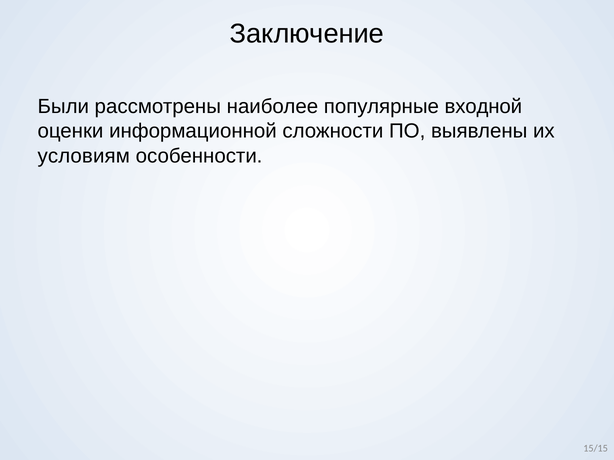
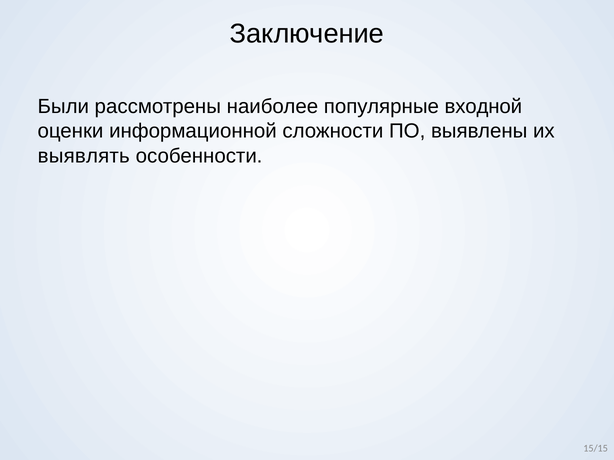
условиям: условиям -> выявлять
